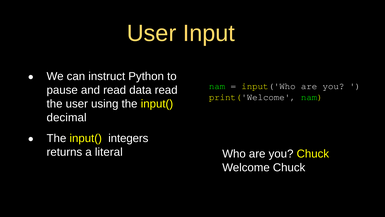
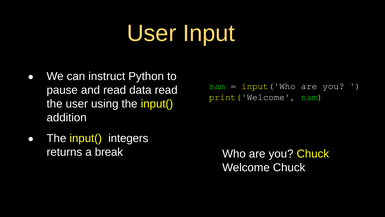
decimal: decimal -> addition
literal: literal -> break
